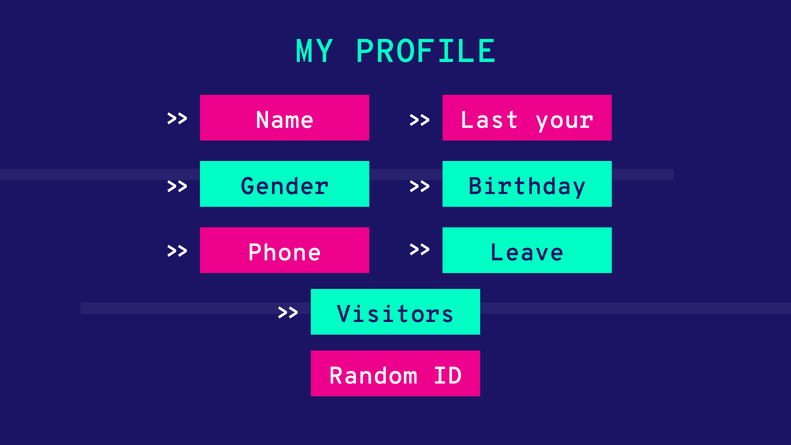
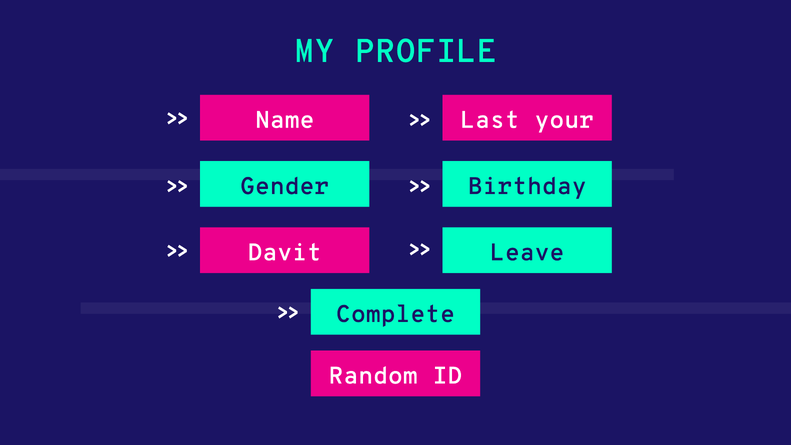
Phone: Phone -> Davit
Visitors: Visitors -> Complete
